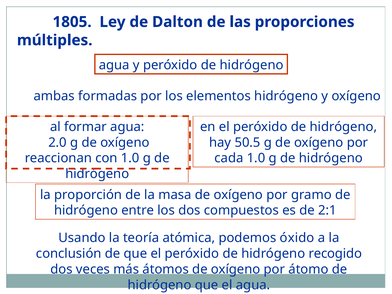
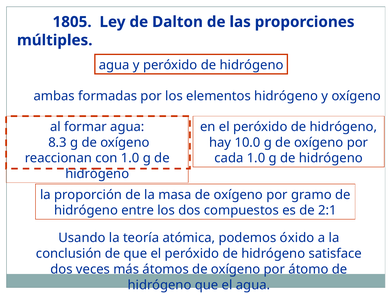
2.0: 2.0 -> 8.3
50.5: 50.5 -> 10.0
recogido: recogido -> satisface
